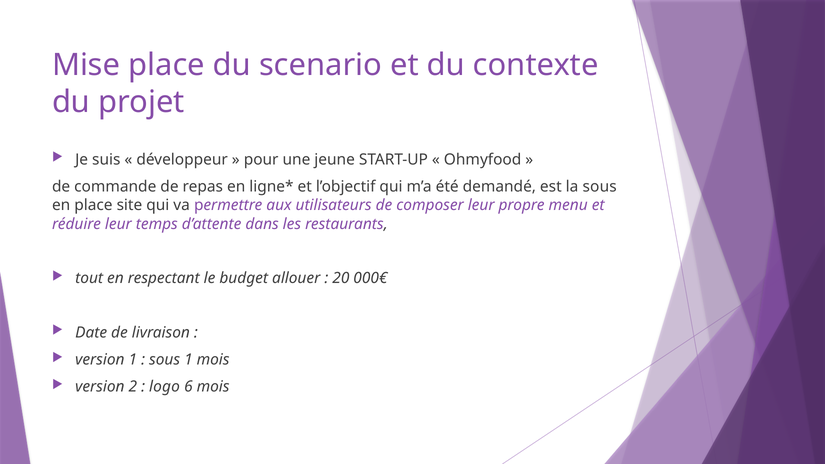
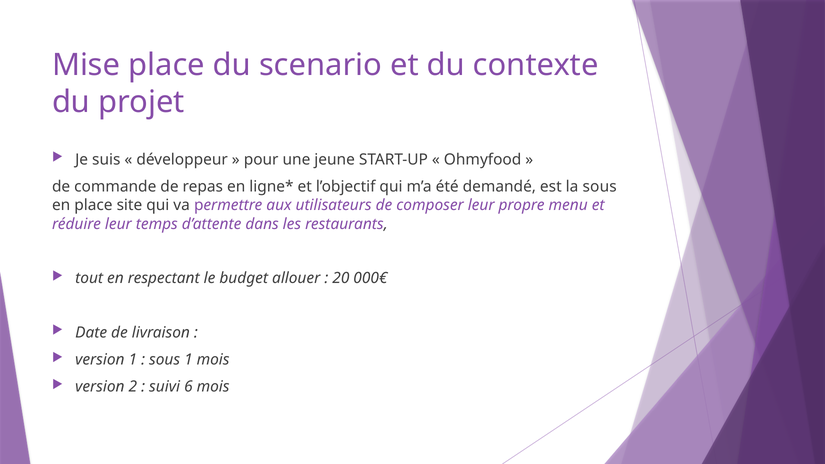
logo: logo -> suivi
